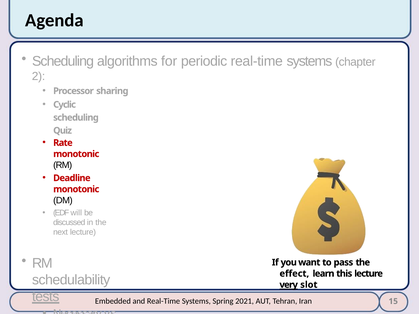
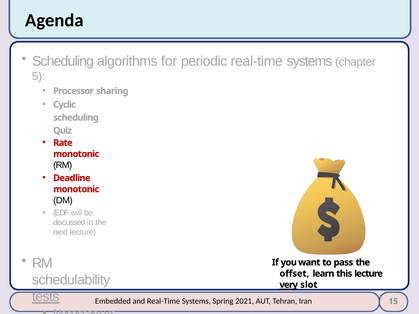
2: 2 -> 5
effect: effect -> offset
